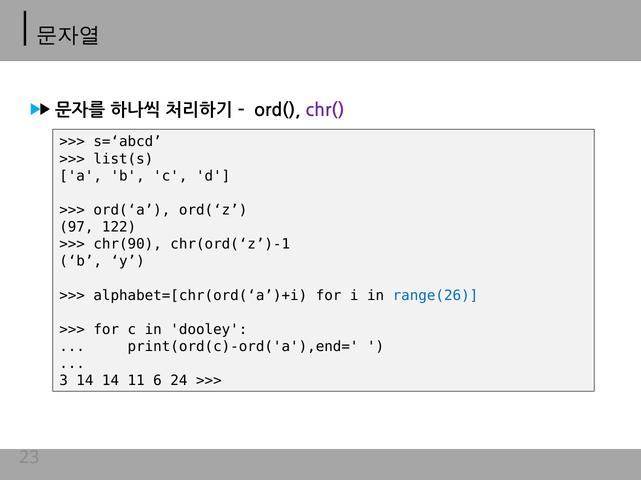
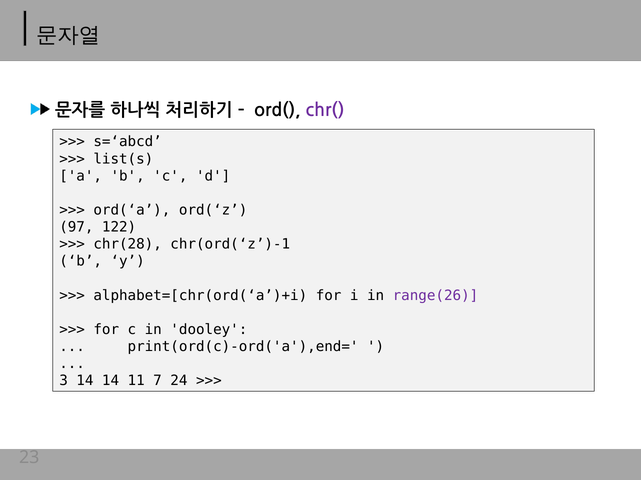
chr(90: chr(90 -> chr(28
range(26 colour: blue -> purple
6: 6 -> 7
